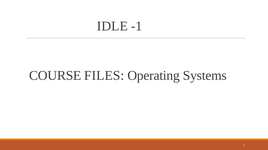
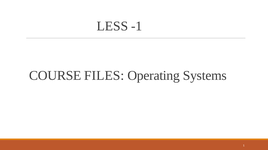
IDLE: IDLE -> LESS
